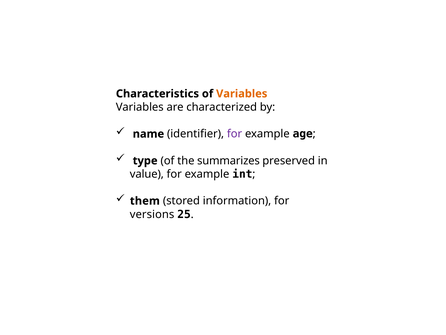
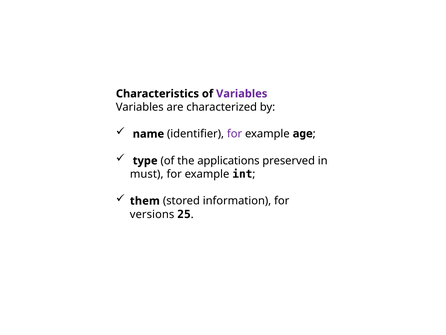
Variables at (242, 94) colour: orange -> purple
summarizes: summarizes -> applications
value: value -> must
